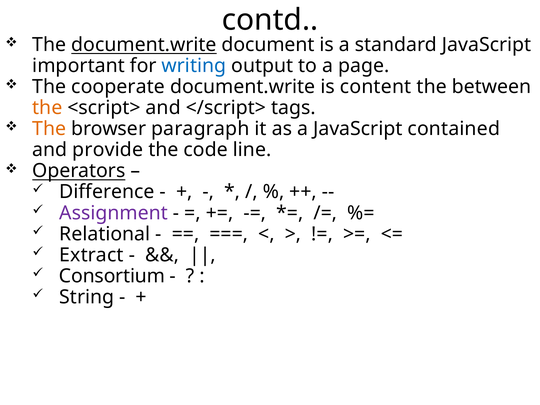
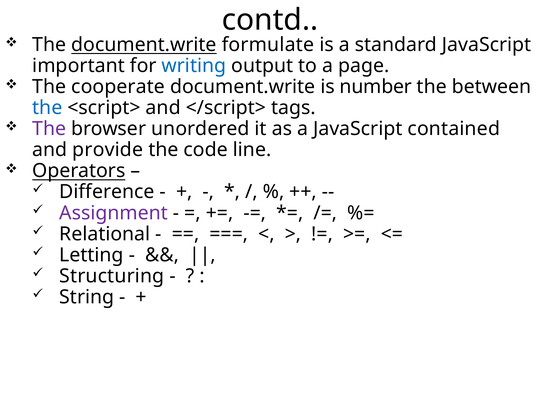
document: document -> formulate
content: content -> number
the at (47, 108) colour: orange -> blue
The at (49, 129) colour: orange -> purple
paragraph: paragraph -> unordered
Extract: Extract -> Letting
Consortium: Consortium -> Structuring
